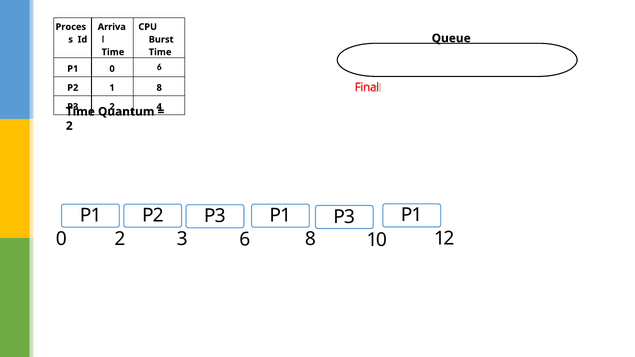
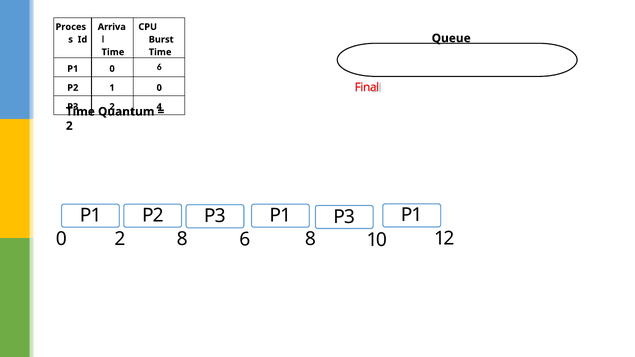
1 8: 8 -> 0
2 3: 3 -> 8
